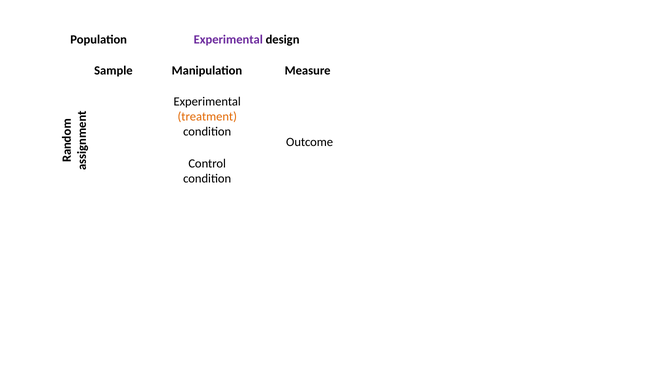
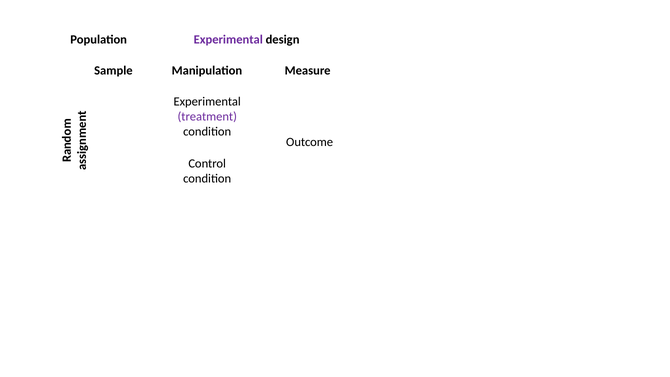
treatment colour: orange -> purple
